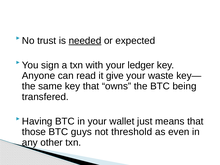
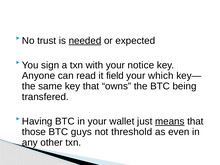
ledger: ledger -> notice
give: give -> field
waste: waste -> which
means underline: none -> present
